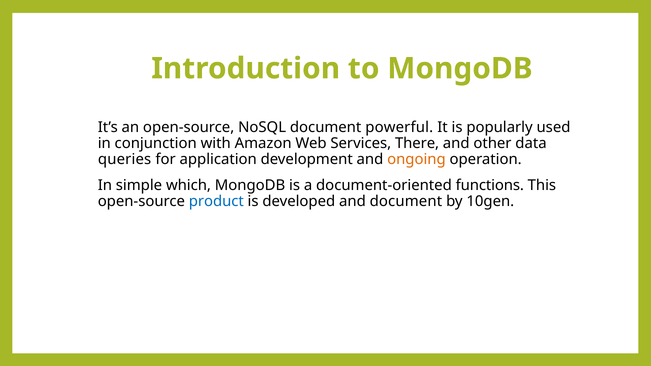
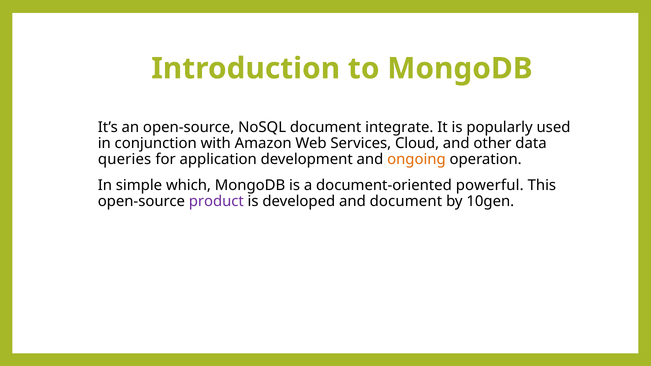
powerful: powerful -> integrate
There: There -> Cloud
functions: functions -> powerful
product colour: blue -> purple
